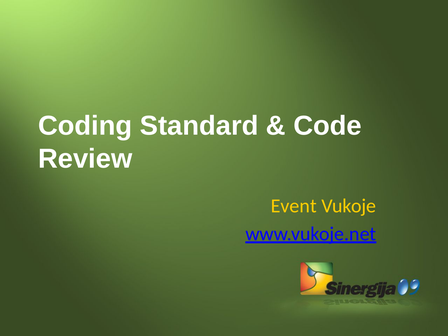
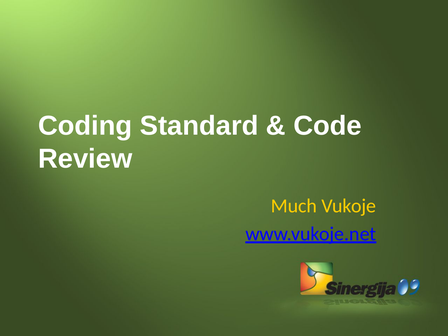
Event: Event -> Much
